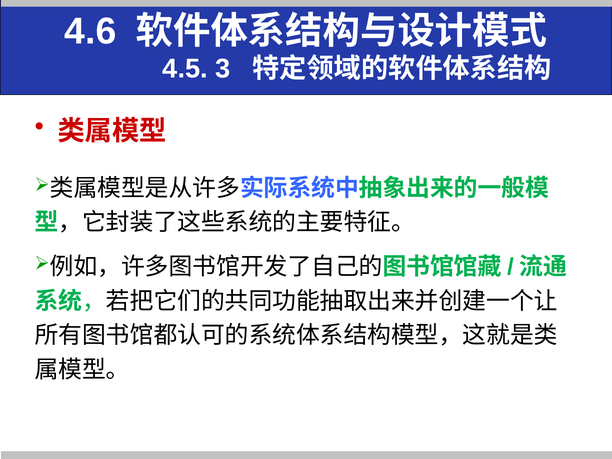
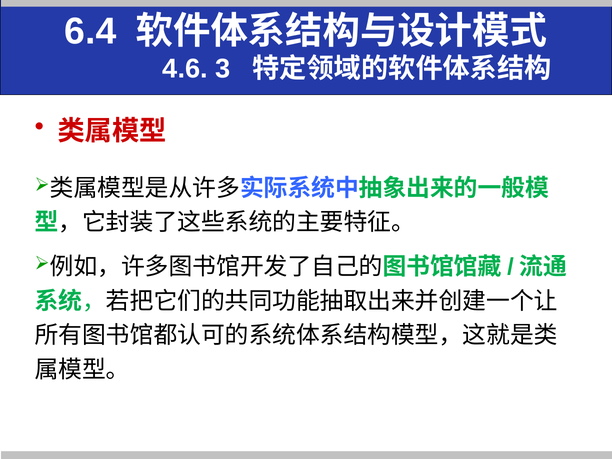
4.6: 4.6 -> 6.4
4.5: 4.5 -> 4.6
